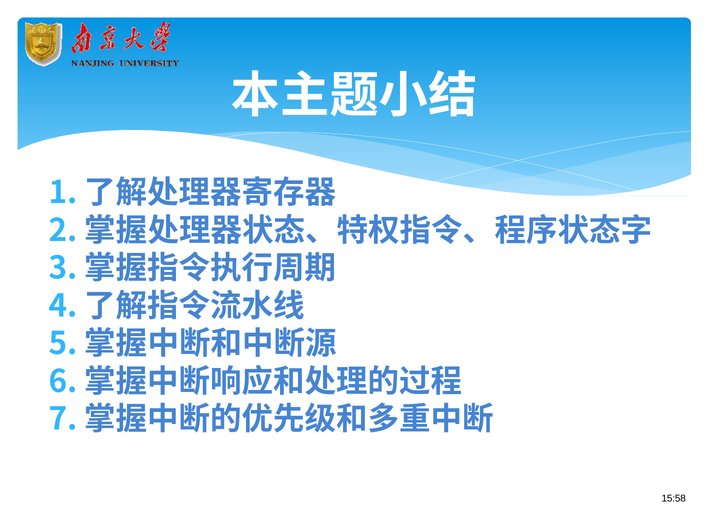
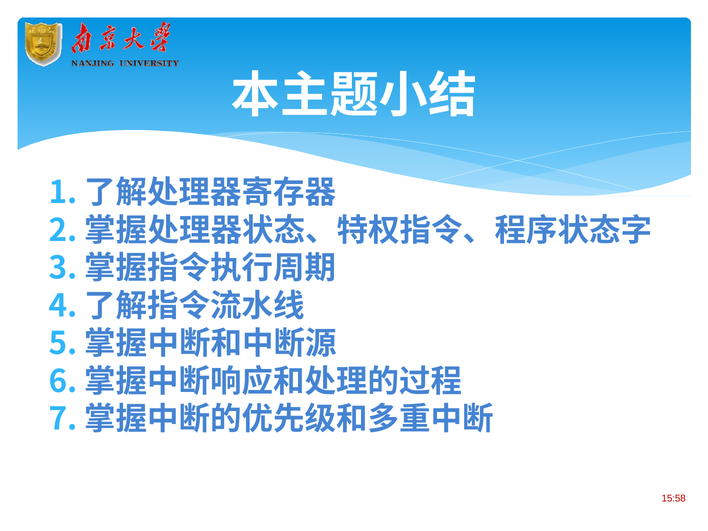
15:58 colour: black -> red
